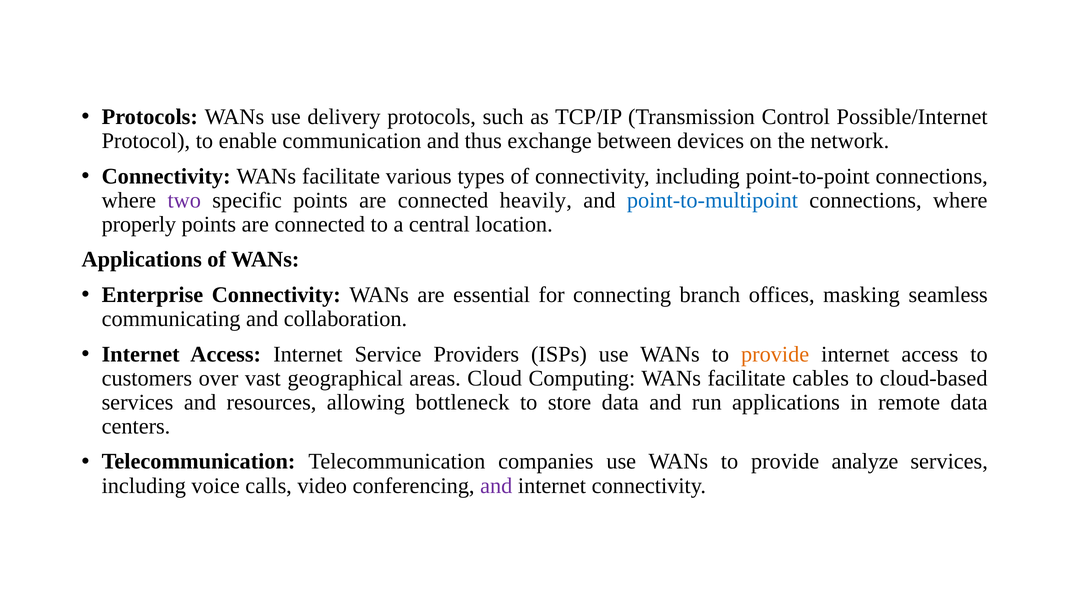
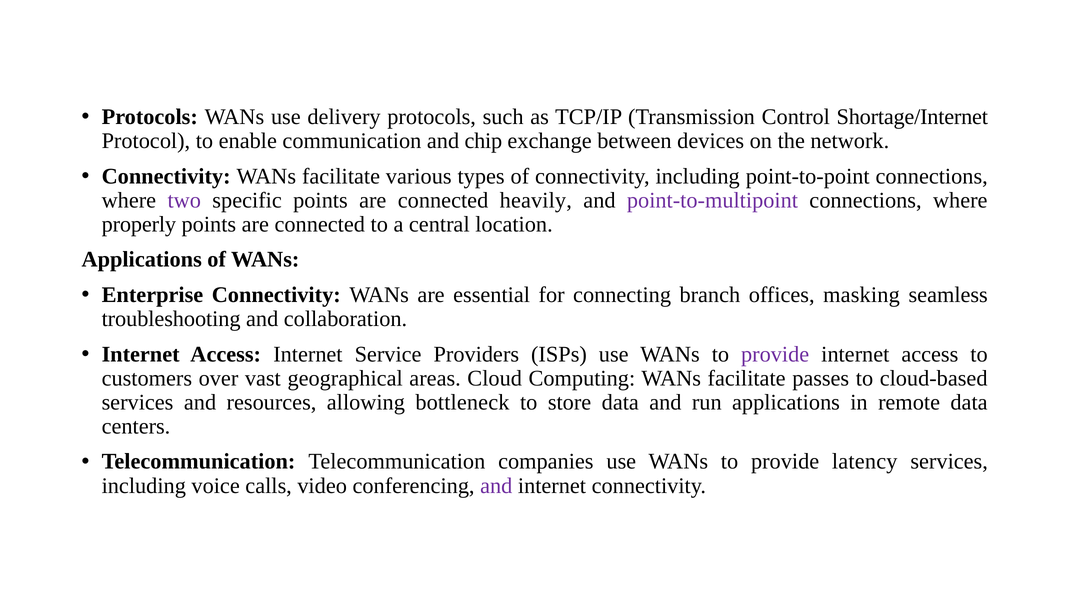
Possible/Internet: Possible/Internet -> Shortage/Internet
thus: thus -> chip
point-to-multipoint colour: blue -> purple
communicating: communicating -> troubleshooting
provide at (775, 354) colour: orange -> purple
cables: cables -> passes
analyze: analyze -> latency
